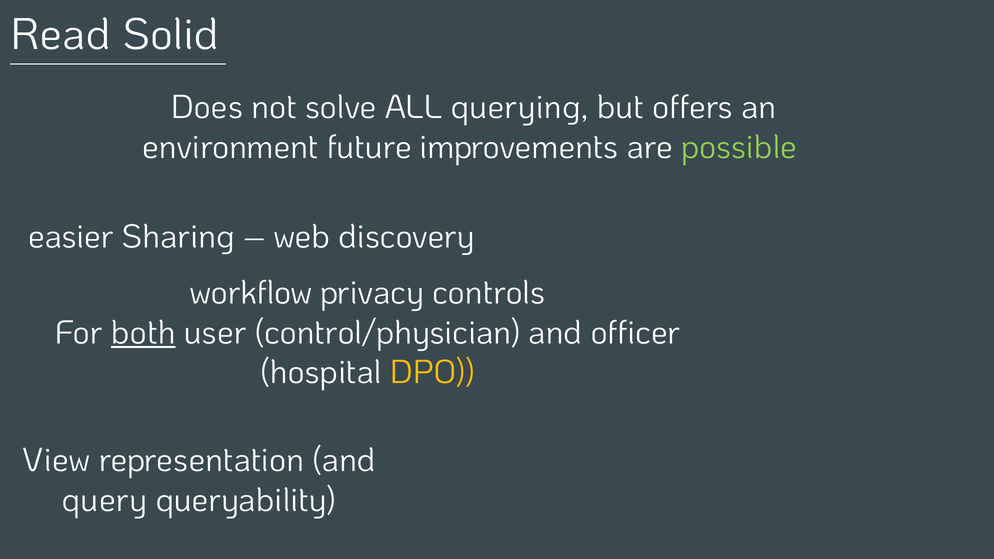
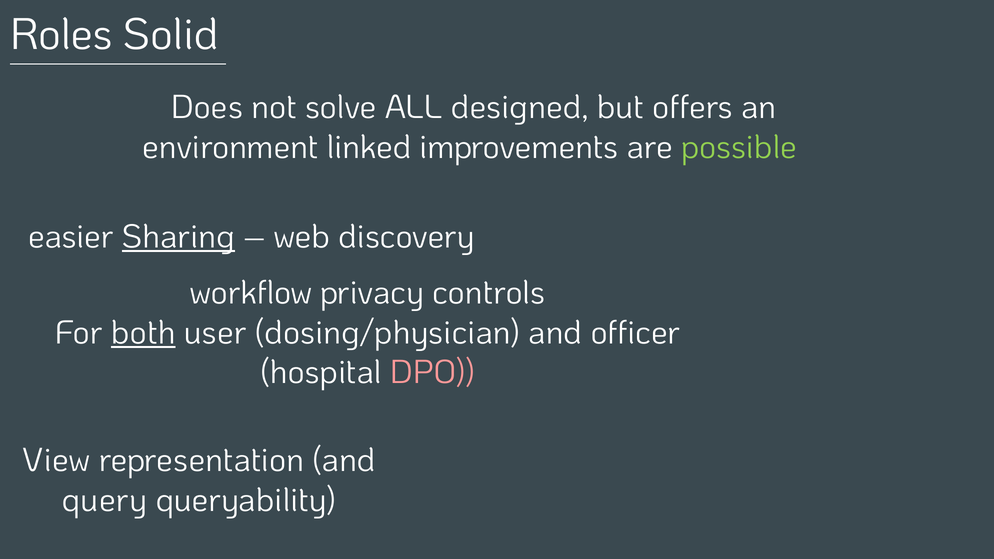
Read: Read -> Roles
querying: querying -> designed
future: future -> linked
Sharing underline: none -> present
control/physician: control/physician -> dosing/physician
DPO colour: yellow -> pink
